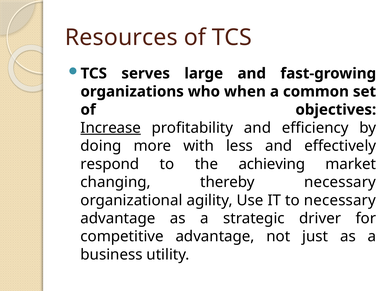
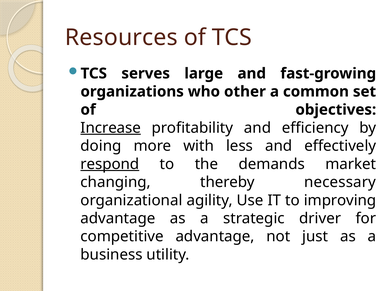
when: when -> other
respond underline: none -> present
achieving: achieving -> demands
to necessary: necessary -> improving
